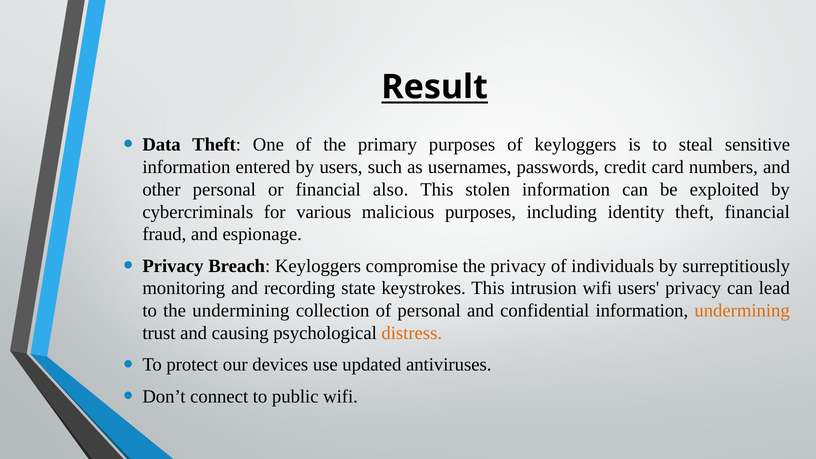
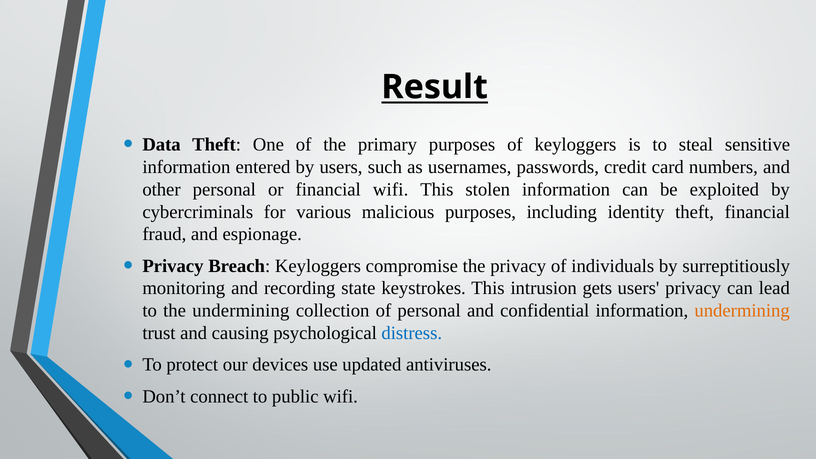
financial also: also -> wifi
intrusion wifi: wifi -> gets
distress colour: orange -> blue
